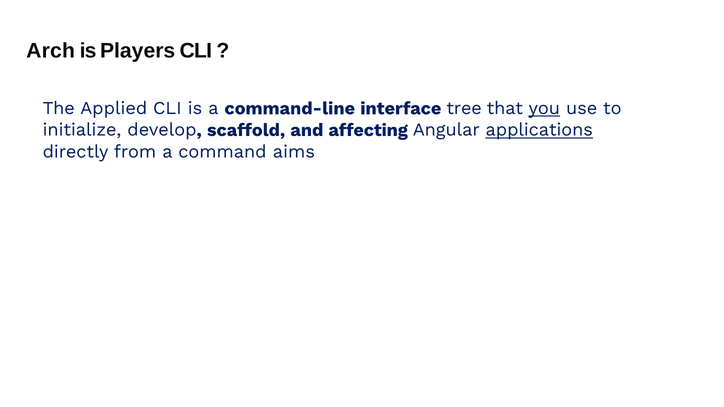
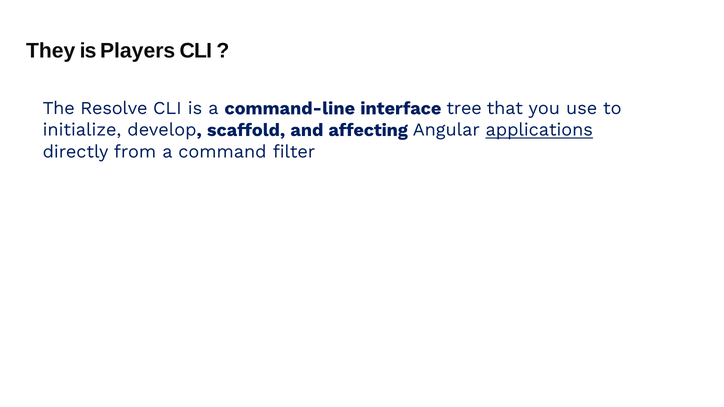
Arch: Arch -> They
Applied: Applied -> Resolve
you underline: present -> none
aims: aims -> filter
